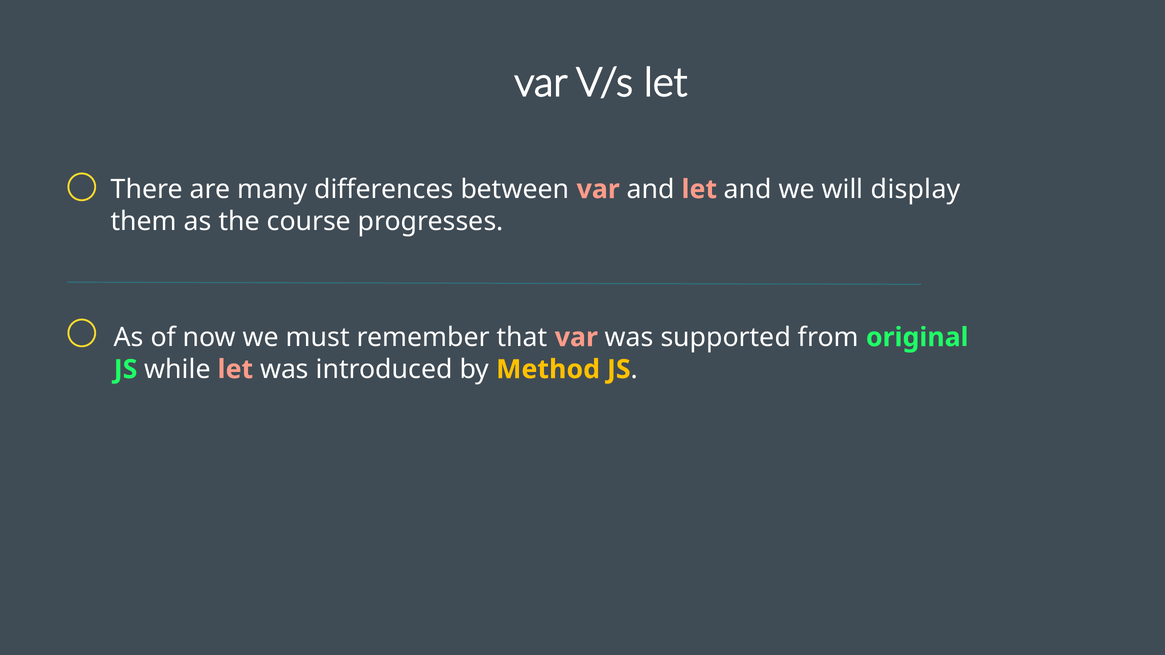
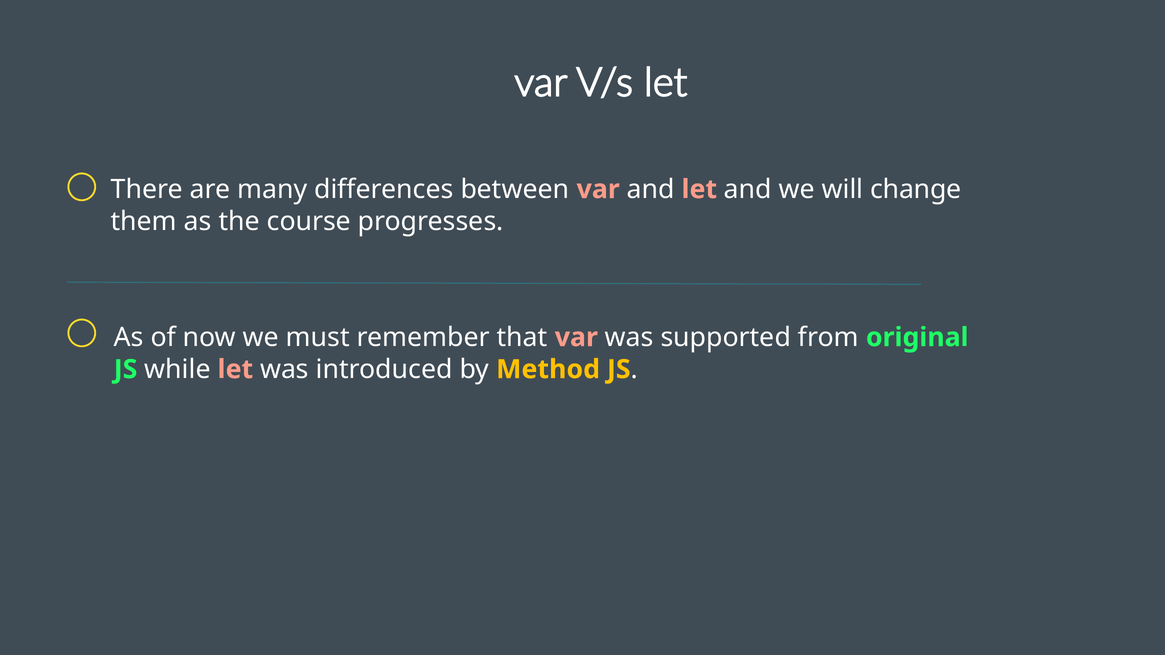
display: display -> change
